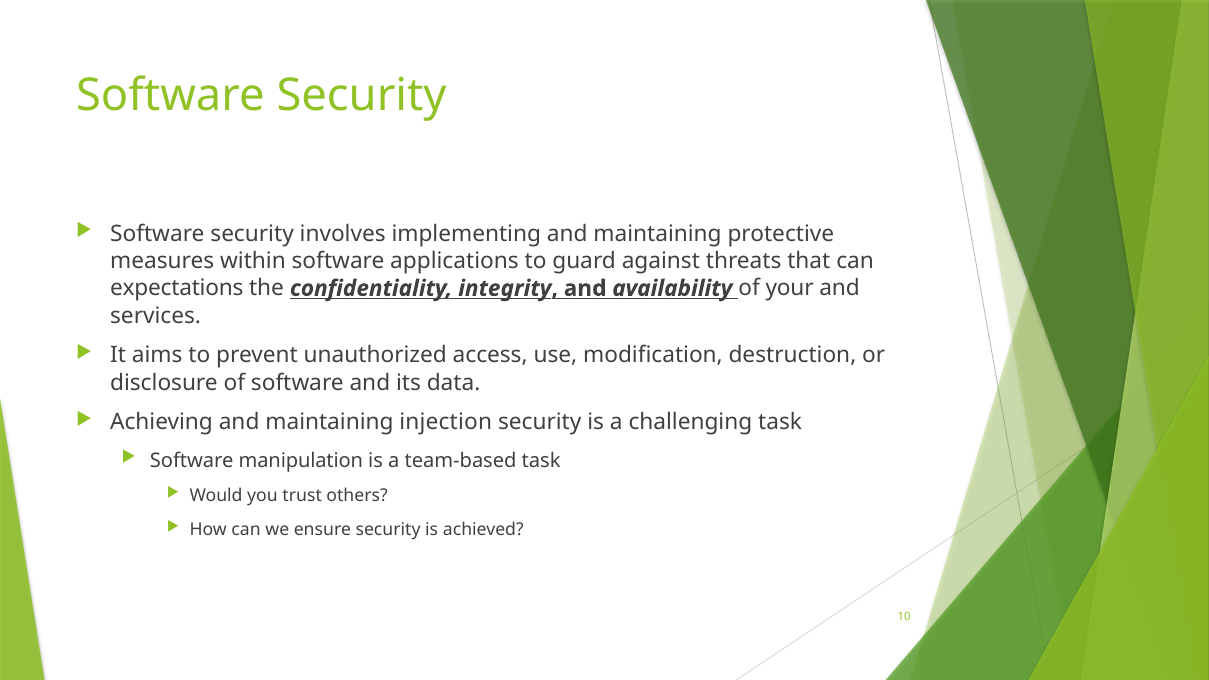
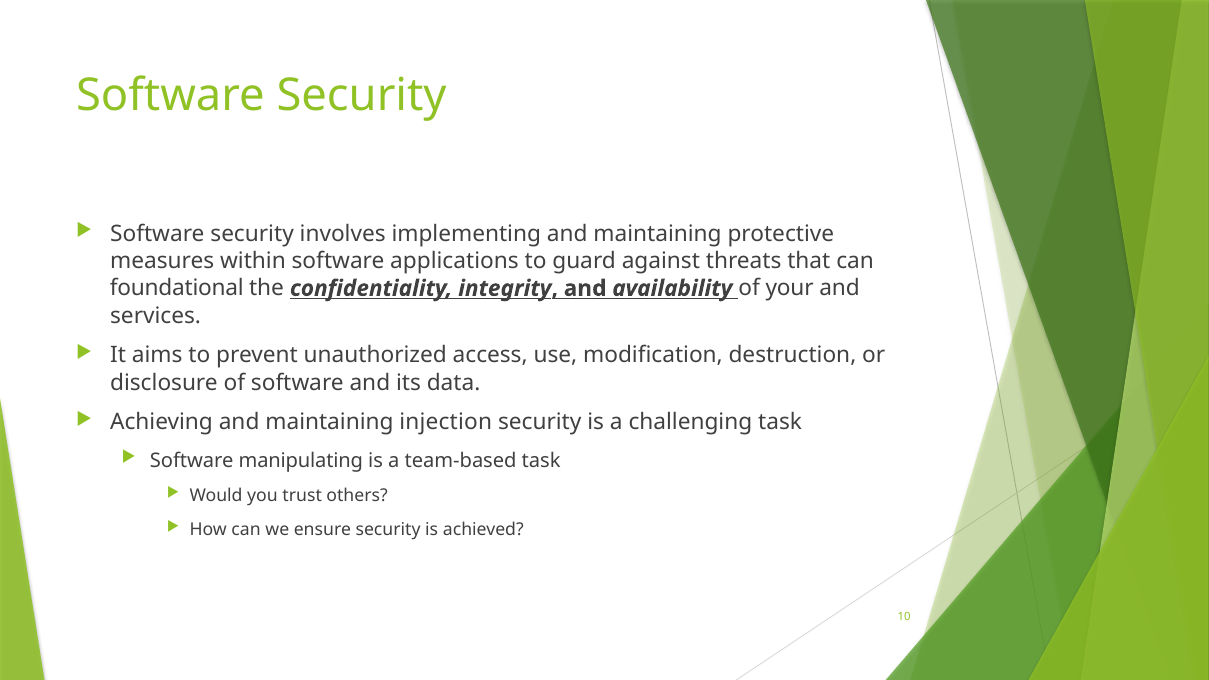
expectations: expectations -> foundational
manipulation: manipulation -> manipulating
